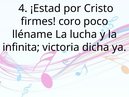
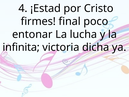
coro: coro -> final
lléname: lléname -> entonar
